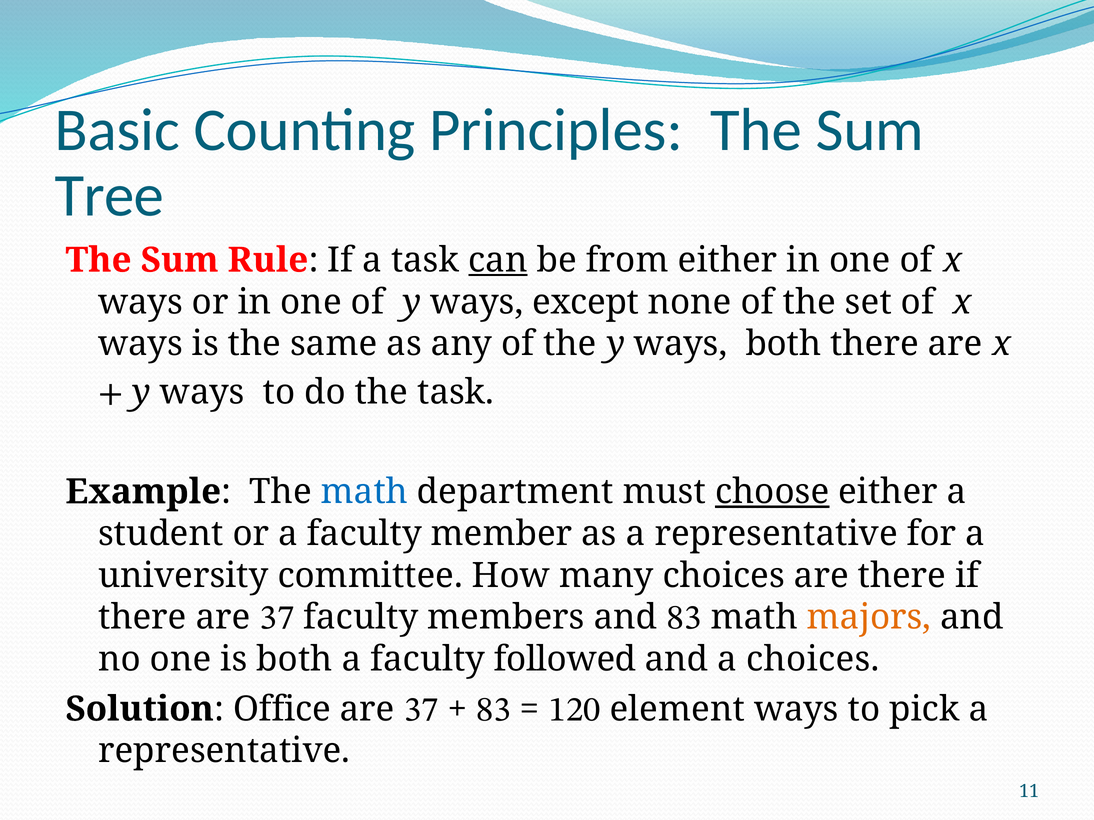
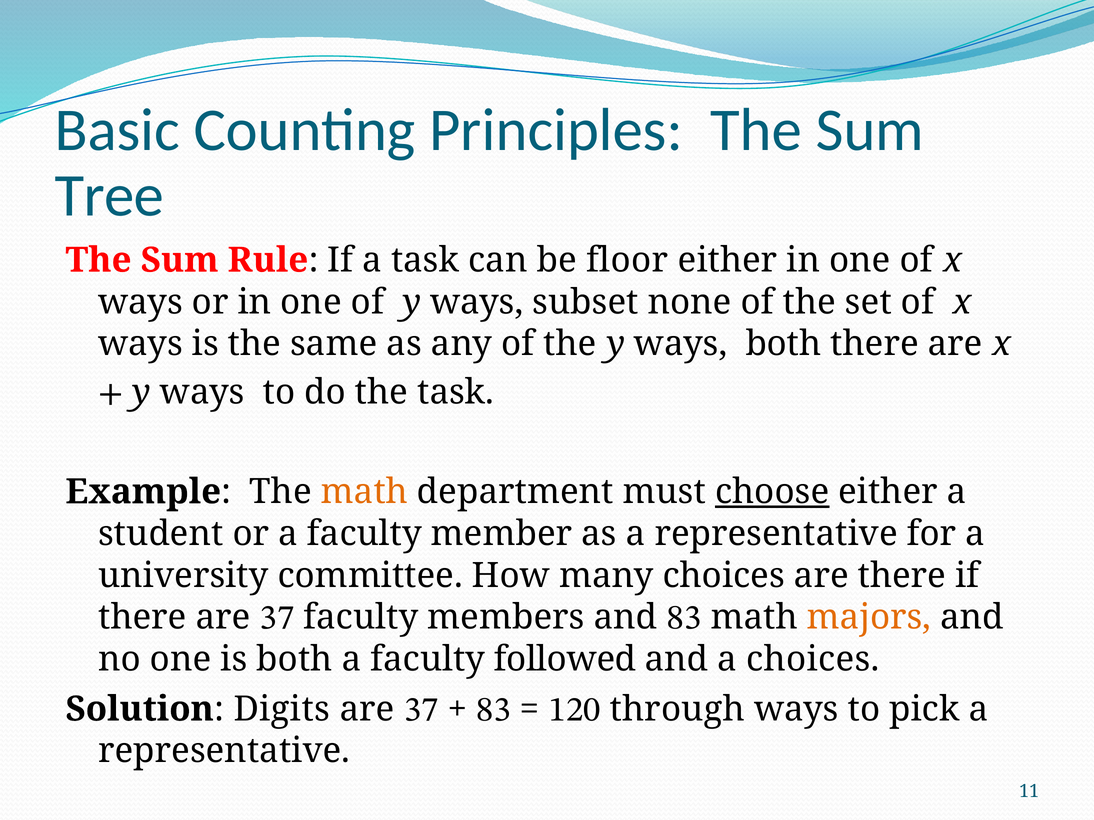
can underline: present -> none
from: from -> floor
except: except -> subset
math at (364, 492) colour: blue -> orange
Office: Office -> Digits
element: element -> through
